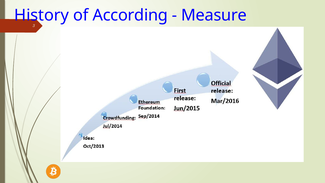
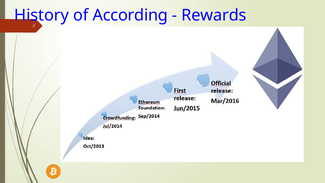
Measure: Measure -> Rewards
